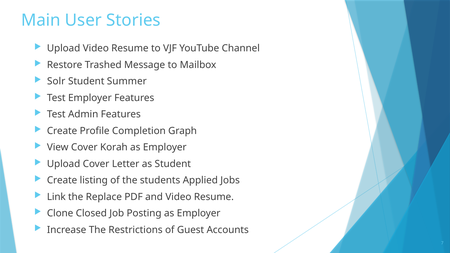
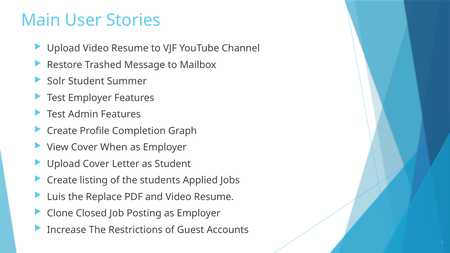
Korah: Korah -> When
Link: Link -> Luis
